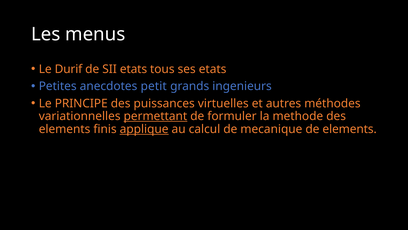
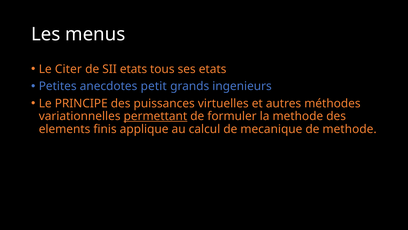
Durif: Durif -> Citer
applique underline: present -> none
de elements: elements -> methode
